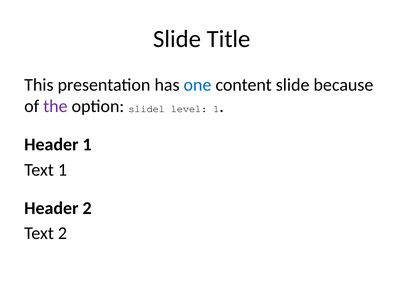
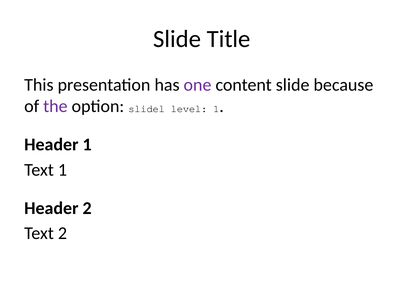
one colour: blue -> purple
